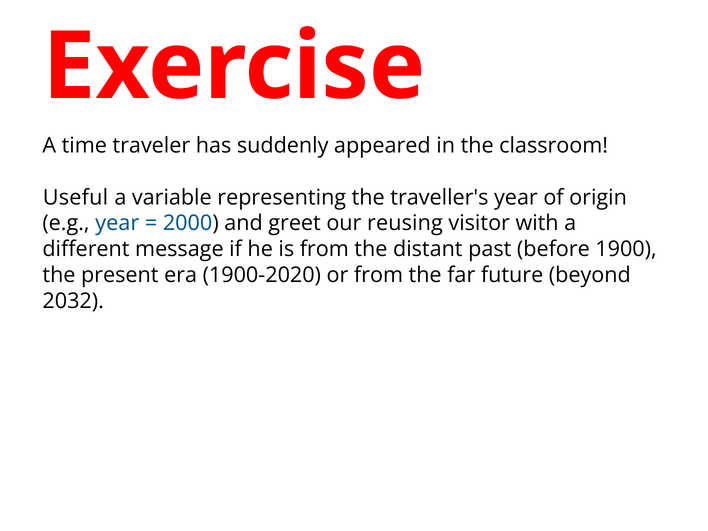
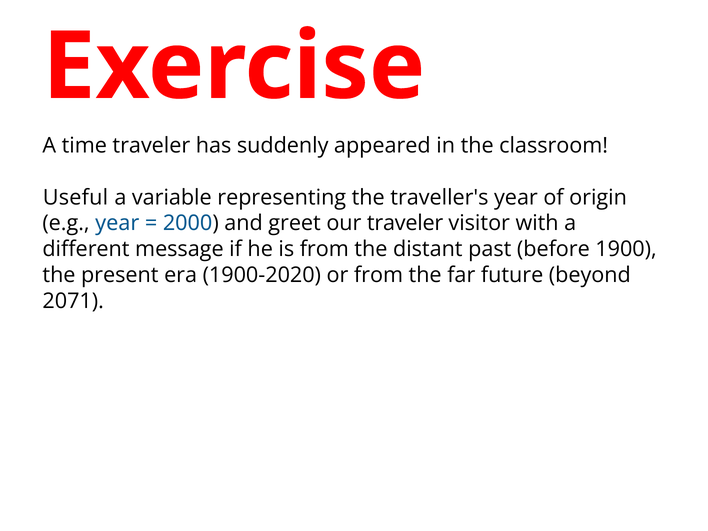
our reusing: reusing -> traveler
2032: 2032 -> 2071
